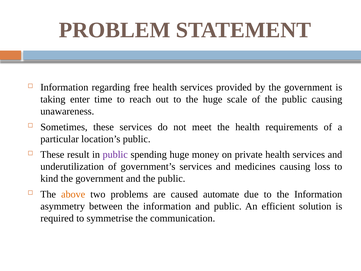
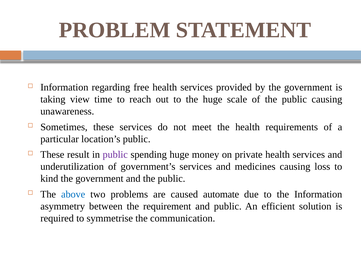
enter: enter -> view
above colour: orange -> blue
between the information: information -> requirement
